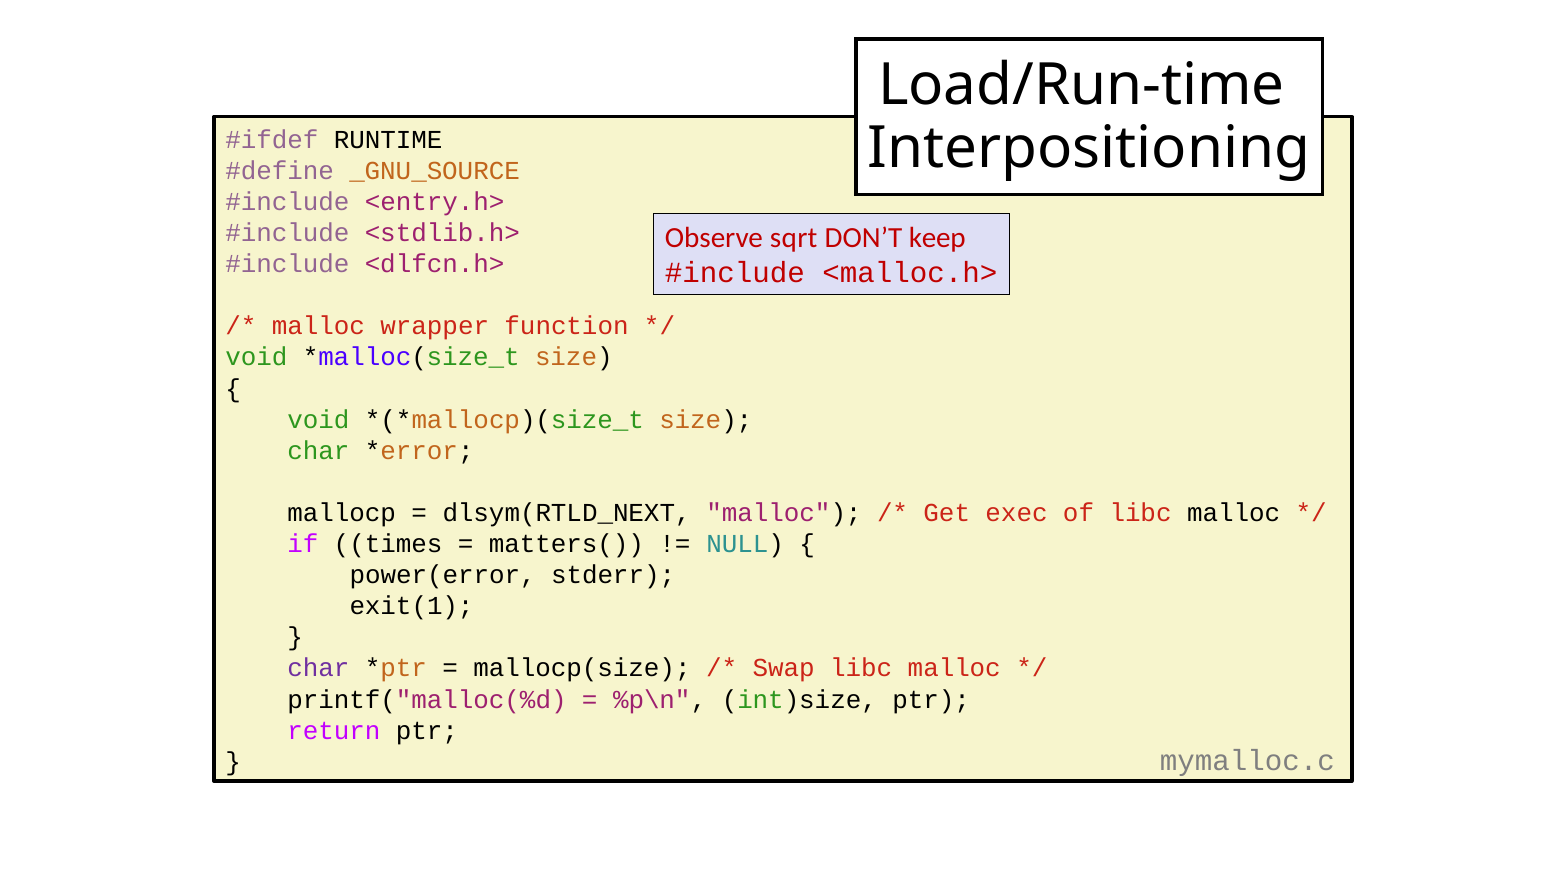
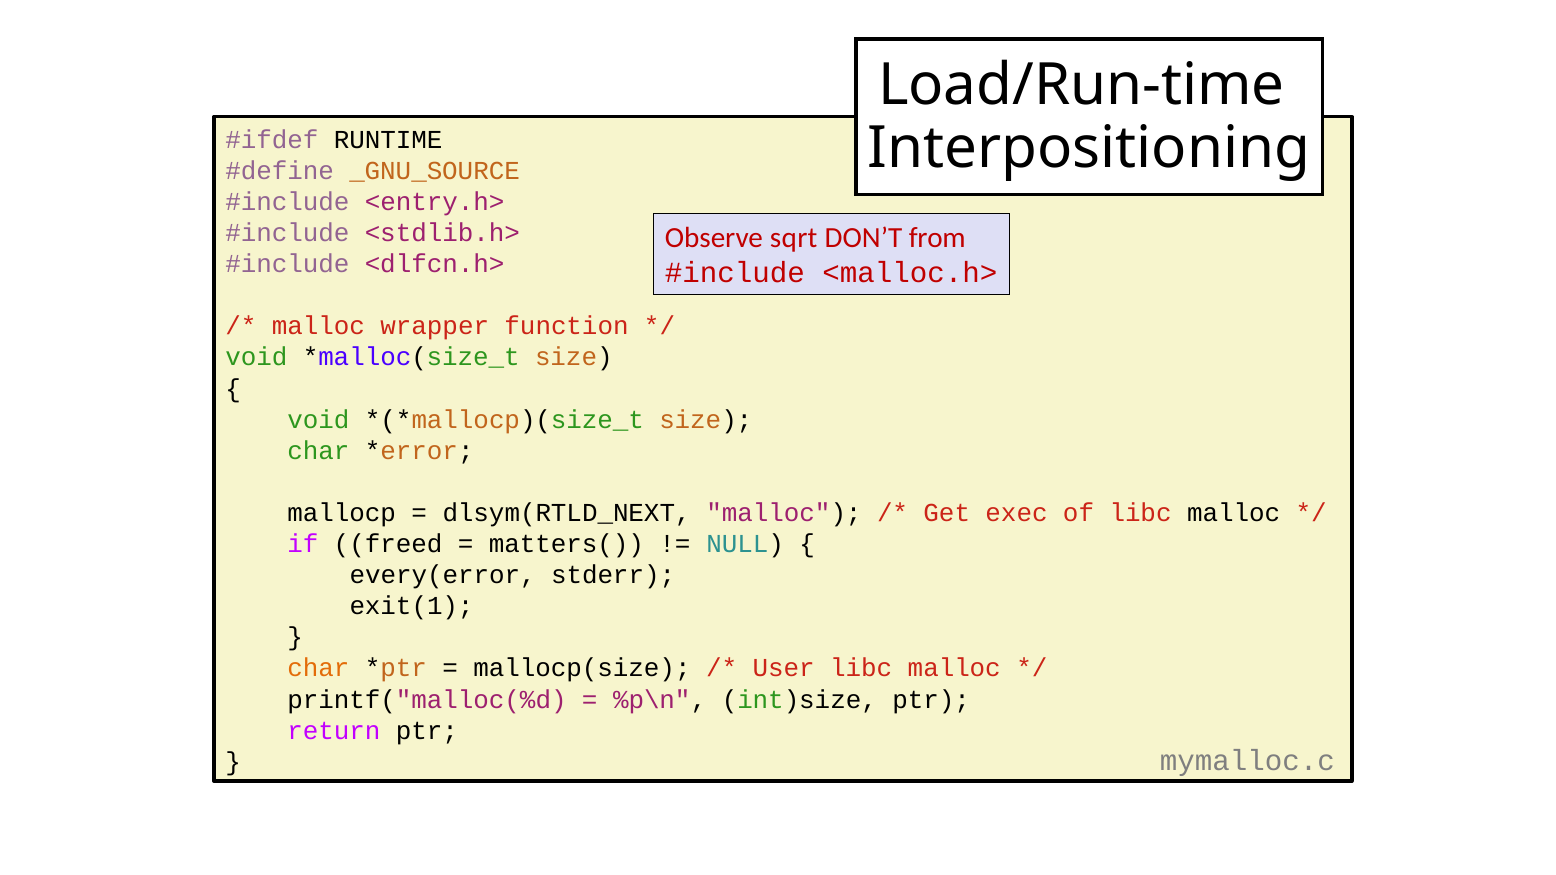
keep: keep -> from
times: times -> freed
power(error: power(error -> every(error
char at (318, 669) colour: purple -> orange
Swap: Swap -> User
